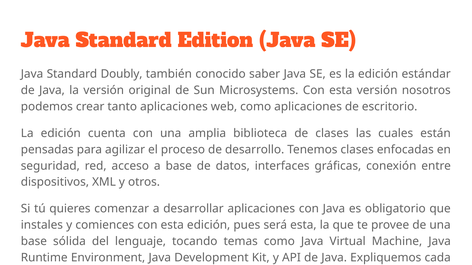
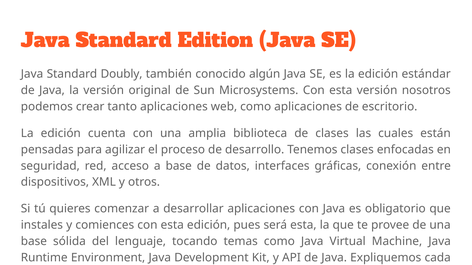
saber: saber -> algún
